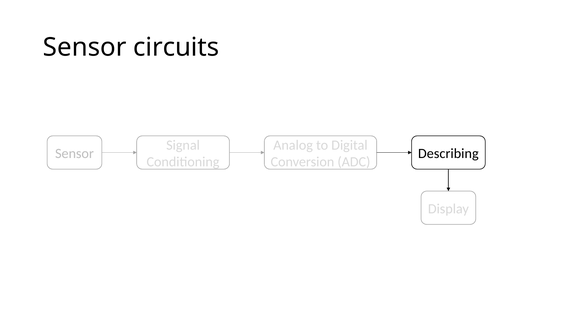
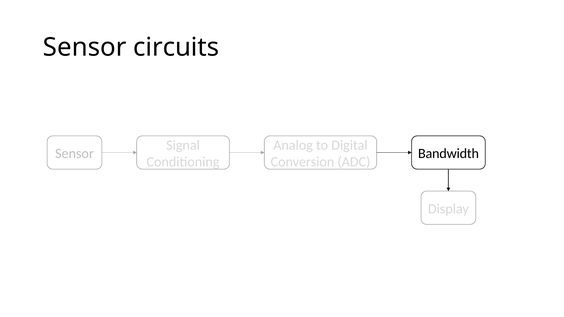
Describing: Describing -> Bandwidth
